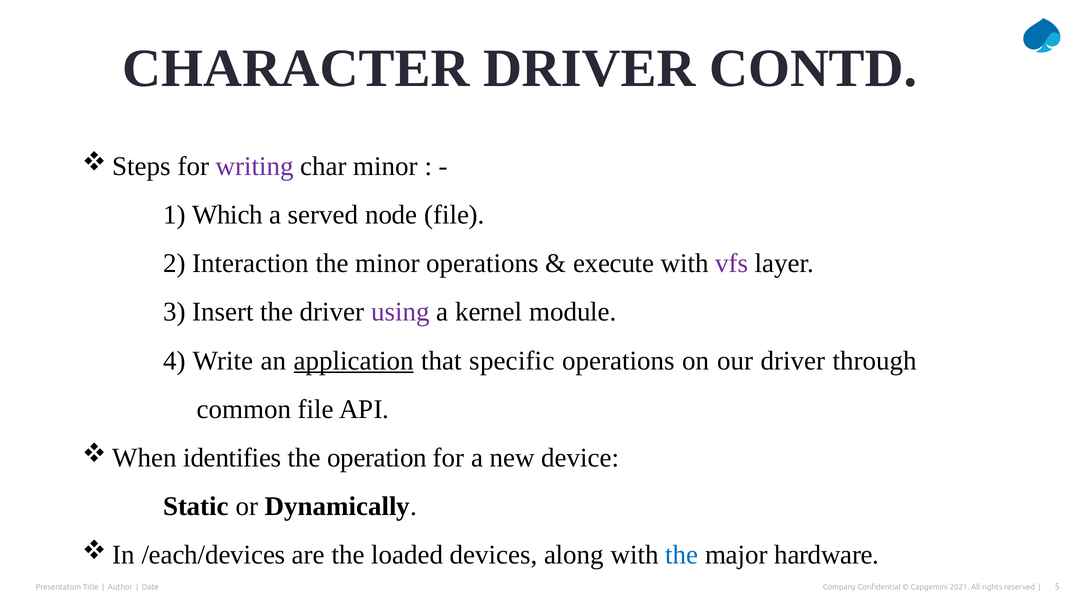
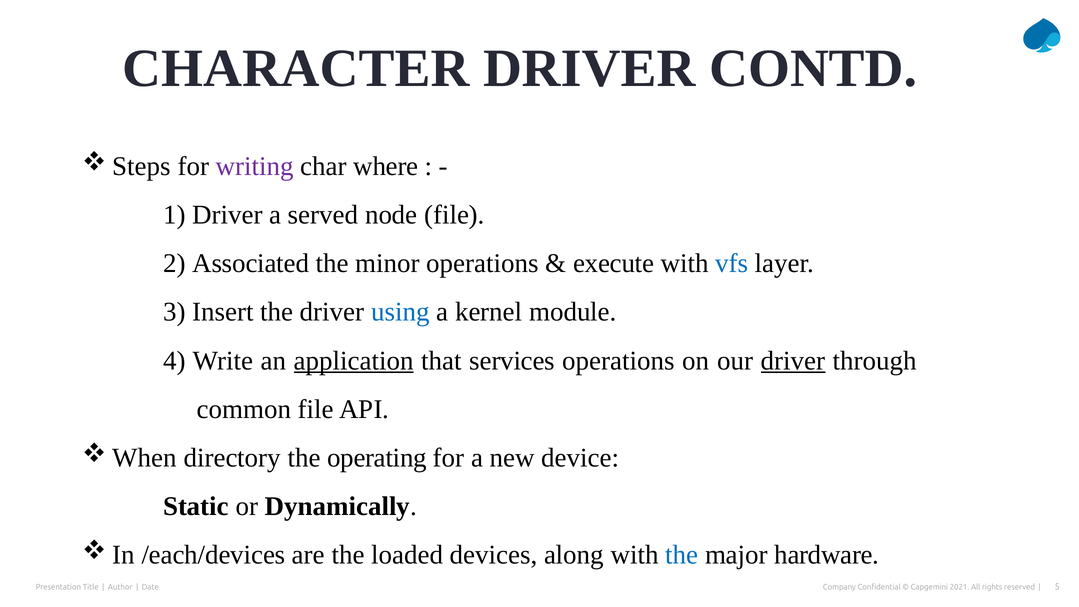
char minor: minor -> where
1 Which: Which -> Driver
Interaction: Interaction -> Associated
vfs colour: purple -> blue
using colour: purple -> blue
specific: specific -> services
driver at (793, 361) underline: none -> present
identifies: identifies -> directory
operation: operation -> operating
